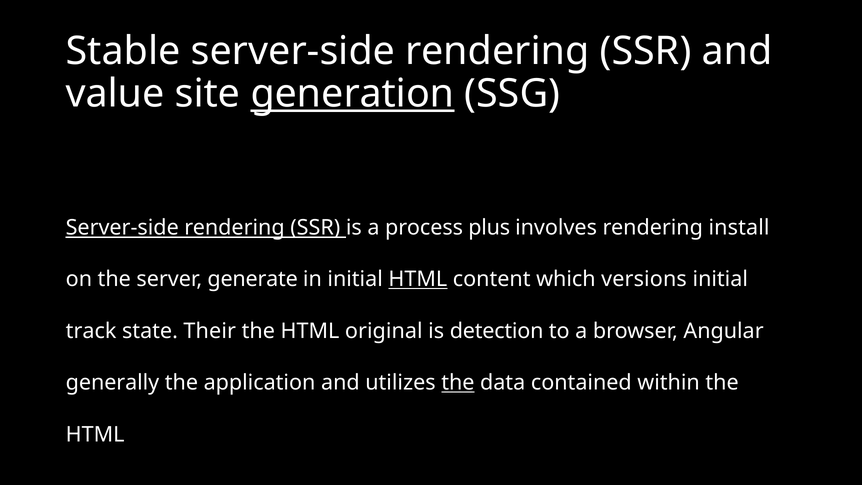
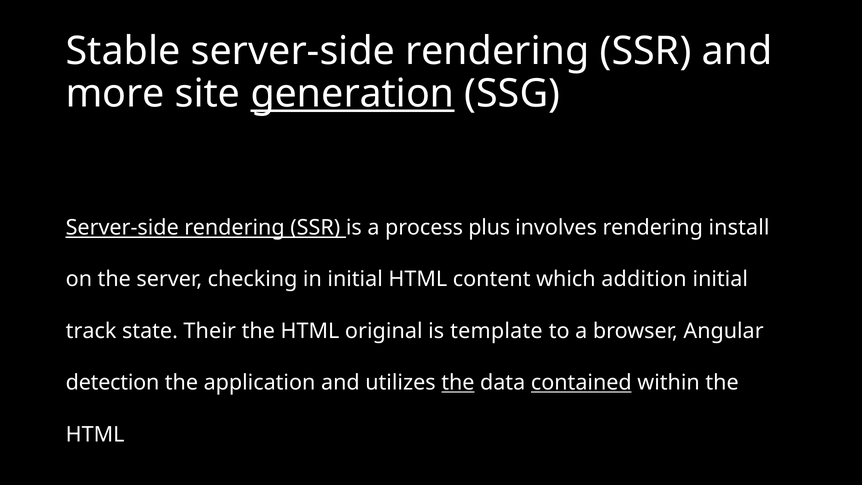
value: value -> more
generate: generate -> checking
HTML at (418, 279) underline: present -> none
versions: versions -> addition
detection: detection -> template
generally: generally -> detection
contained underline: none -> present
